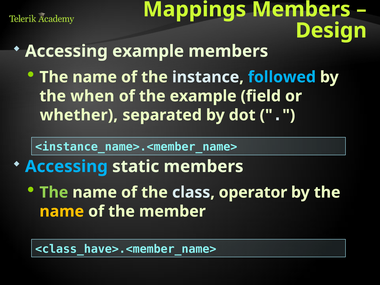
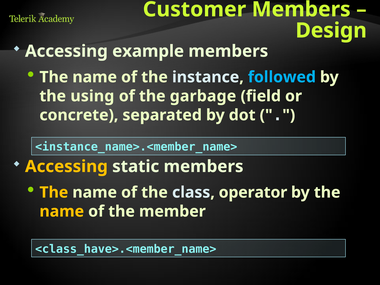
Mappings: Mappings -> Customer
when: when -> using
the example: example -> garbage
whether: whether -> concrete
Accessing at (66, 166) colour: light blue -> yellow
The at (54, 192) colour: light green -> yellow
